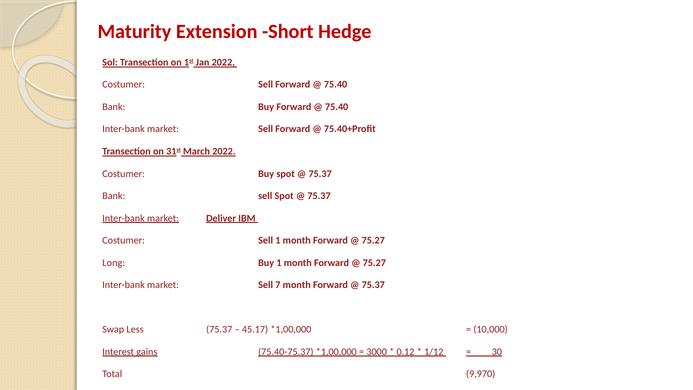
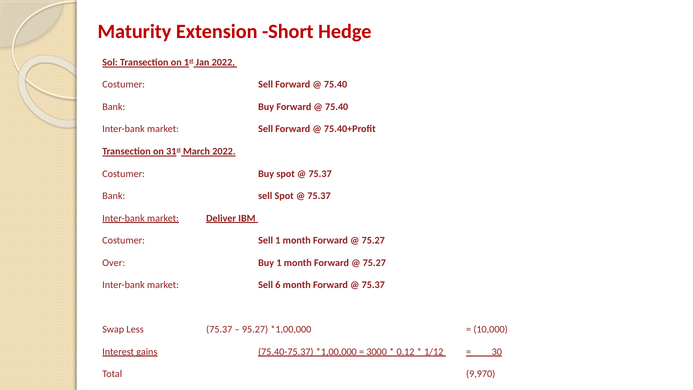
Long: Long -> Over
7: 7 -> 6
45.17: 45.17 -> 95.27
